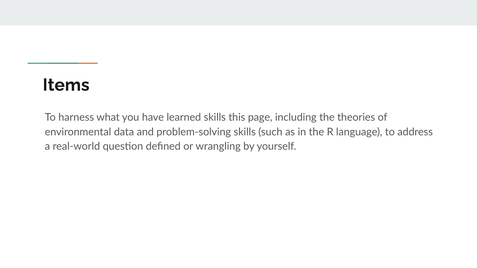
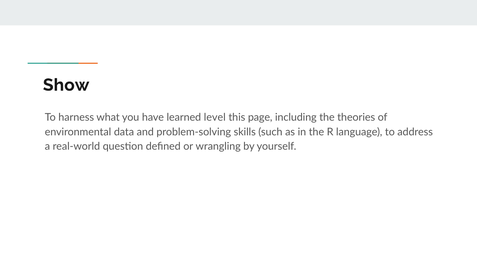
Items: Items -> Show
learned skills: skills -> level
